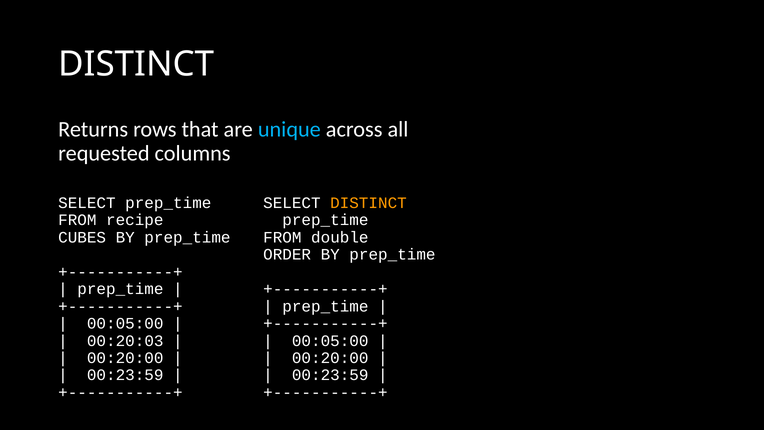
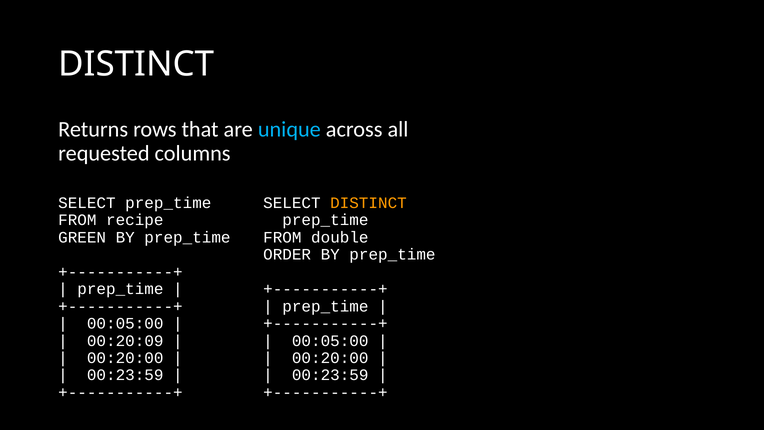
CUBES: CUBES -> GREEN
00:20:03: 00:20:03 -> 00:20:09
